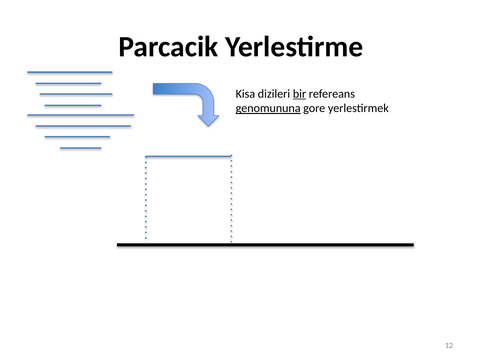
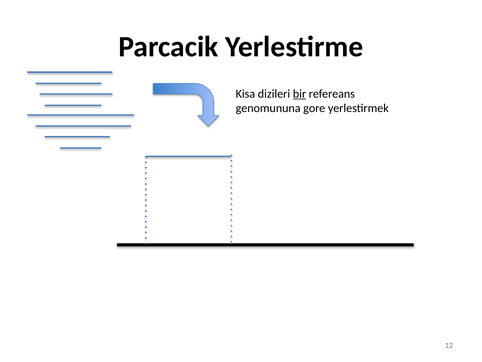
genomununa underline: present -> none
